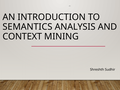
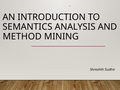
CONTEXT: CONTEXT -> METHOD
